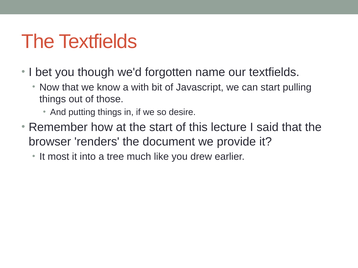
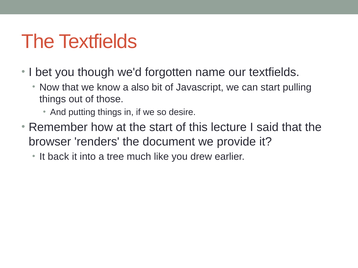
with: with -> also
most: most -> back
